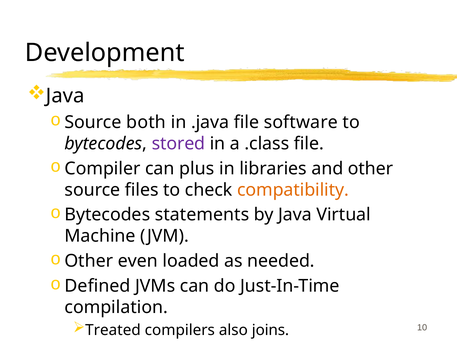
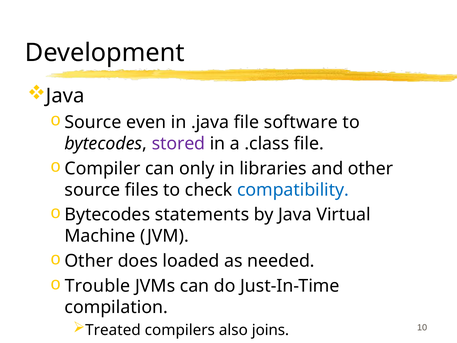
both: both -> even
plus: plus -> only
compatibility colour: orange -> blue
even: even -> does
Defined: Defined -> Trouble
